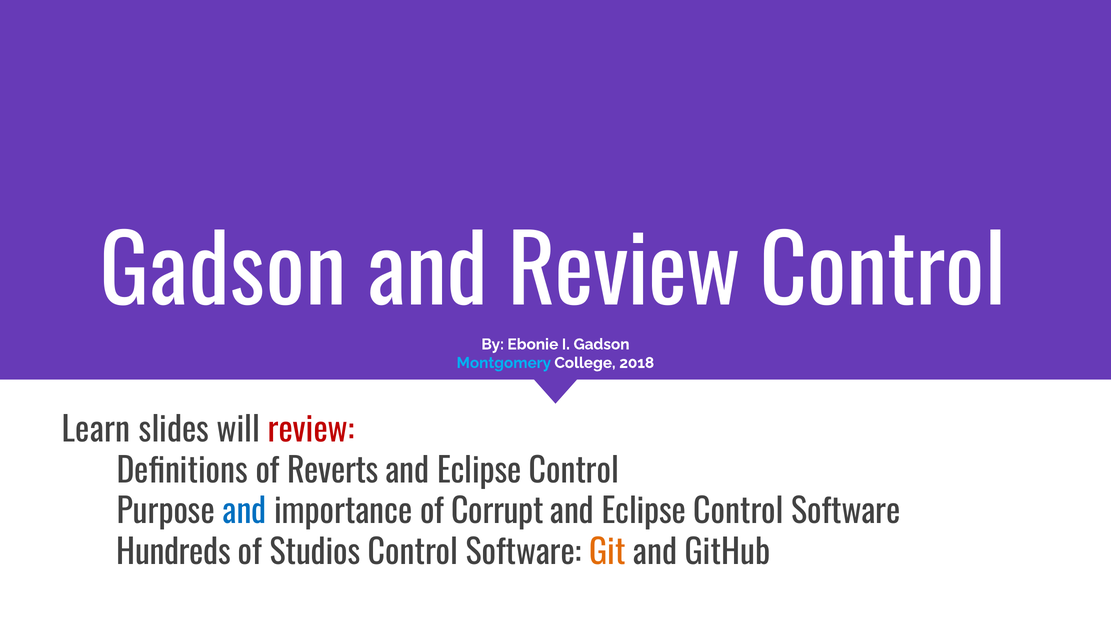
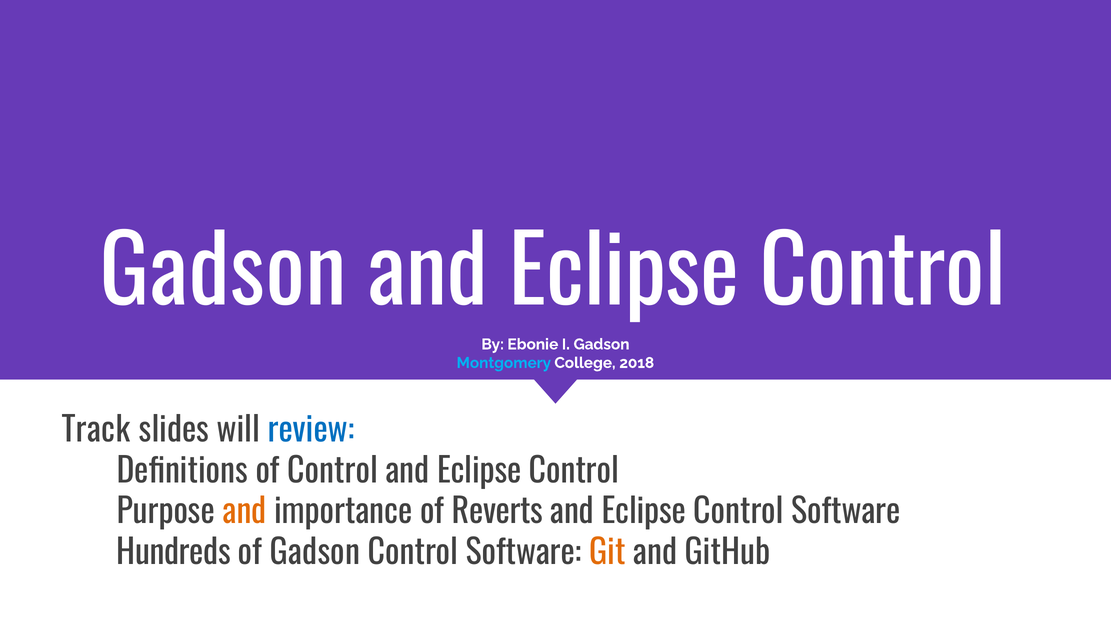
Review at (624, 274): Review -> Eclipse
Learn: Learn -> Track
review at (311, 431) colour: red -> blue
of Reverts: Reverts -> Control
and at (245, 512) colour: blue -> orange
Corrupt: Corrupt -> Reverts
of Studios: Studios -> Gadson
